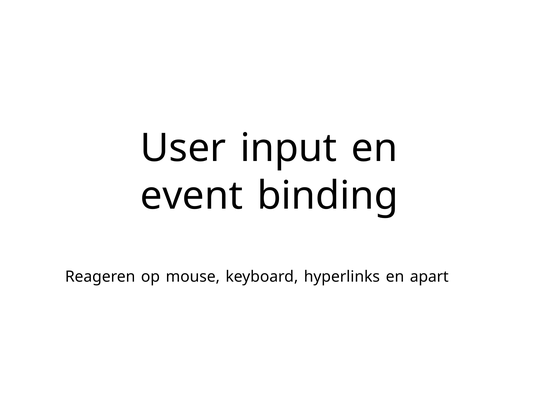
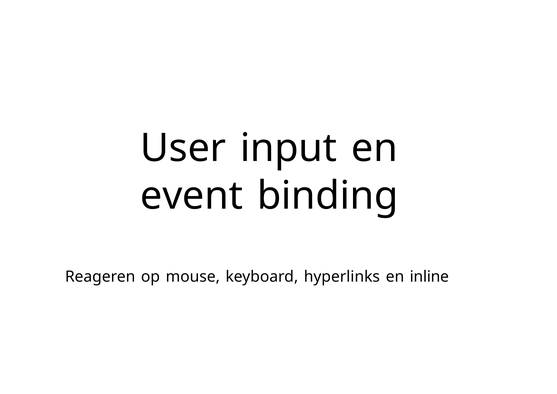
apart: apart -> inline
